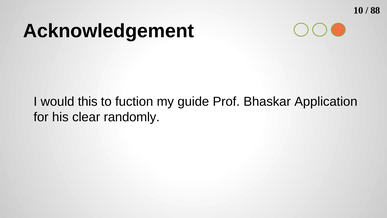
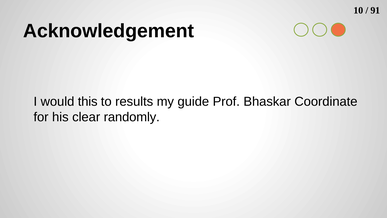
88: 88 -> 91
fuction: fuction -> results
Application: Application -> Coordinate
